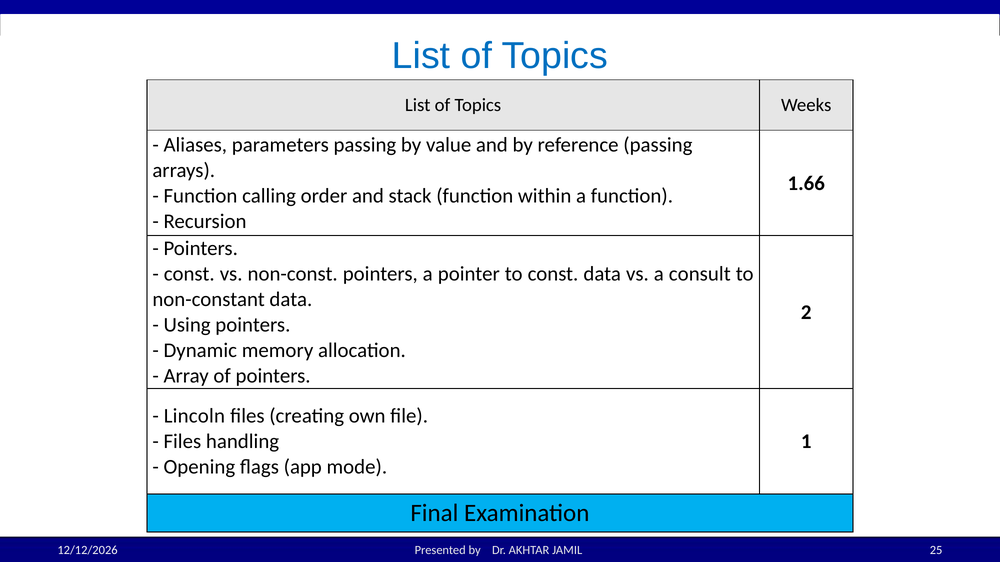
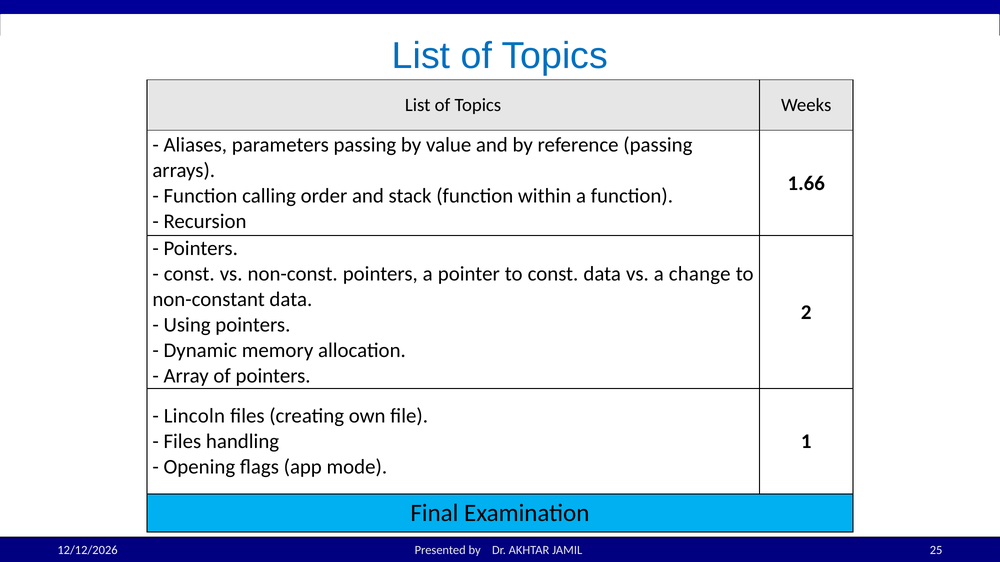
consult: consult -> change
